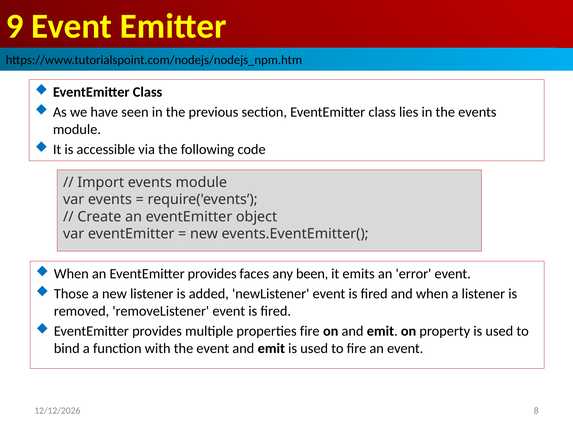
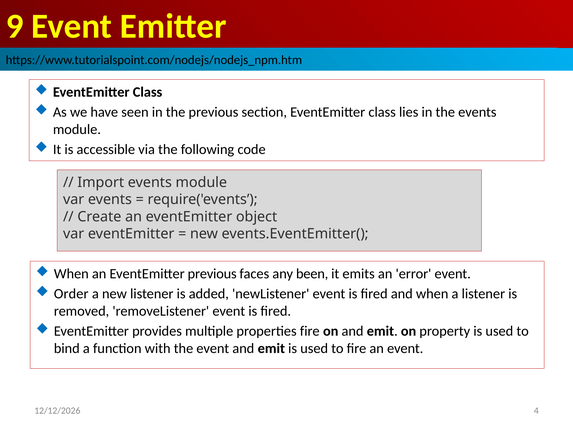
an EventEmitter provides: provides -> previous
Those: Those -> Order
8: 8 -> 4
